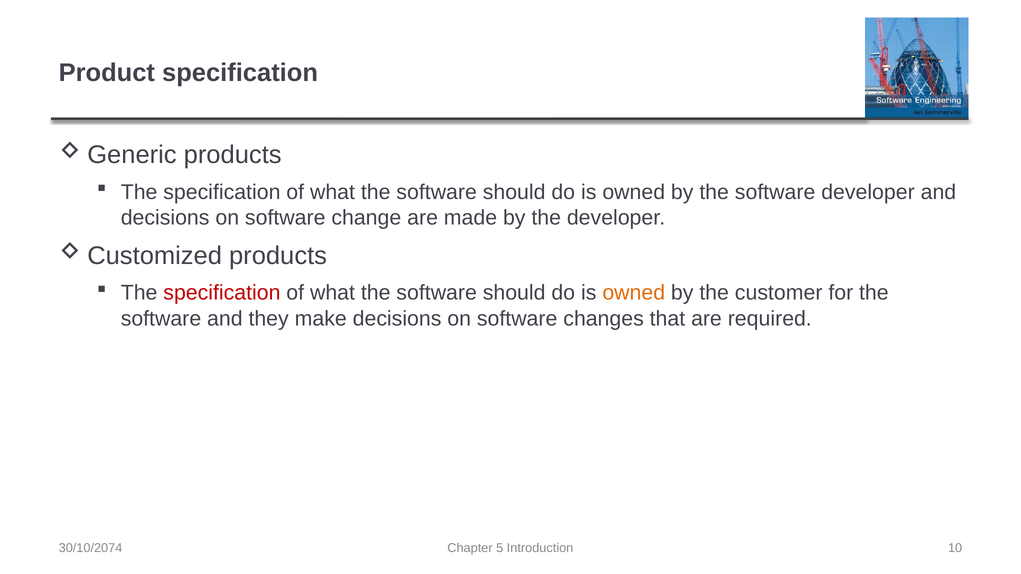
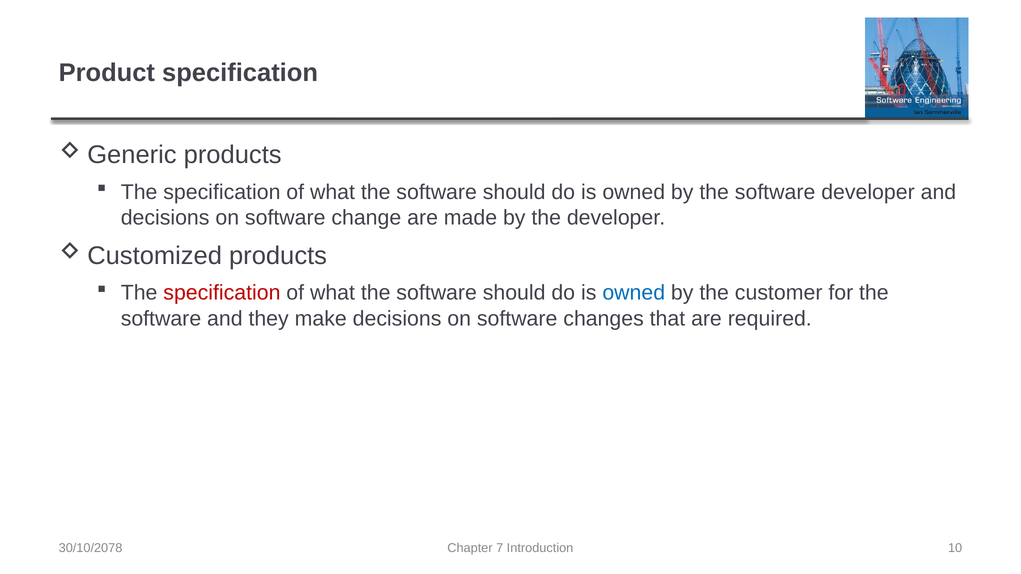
owned at (634, 293) colour: orange -> blue
30/10/2074: 30/10/2074 -> 30/10/2078
5: 5 -> 7
